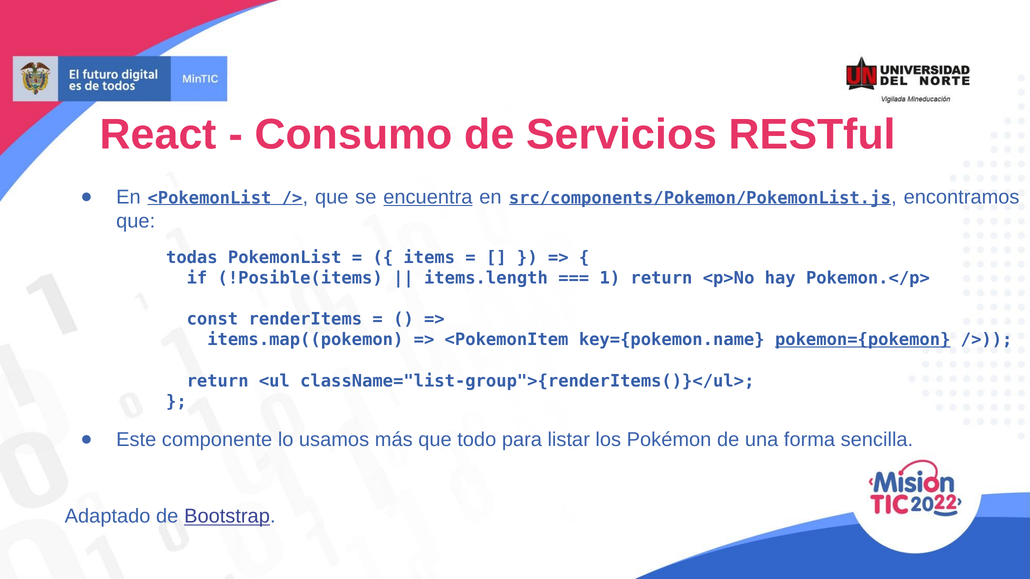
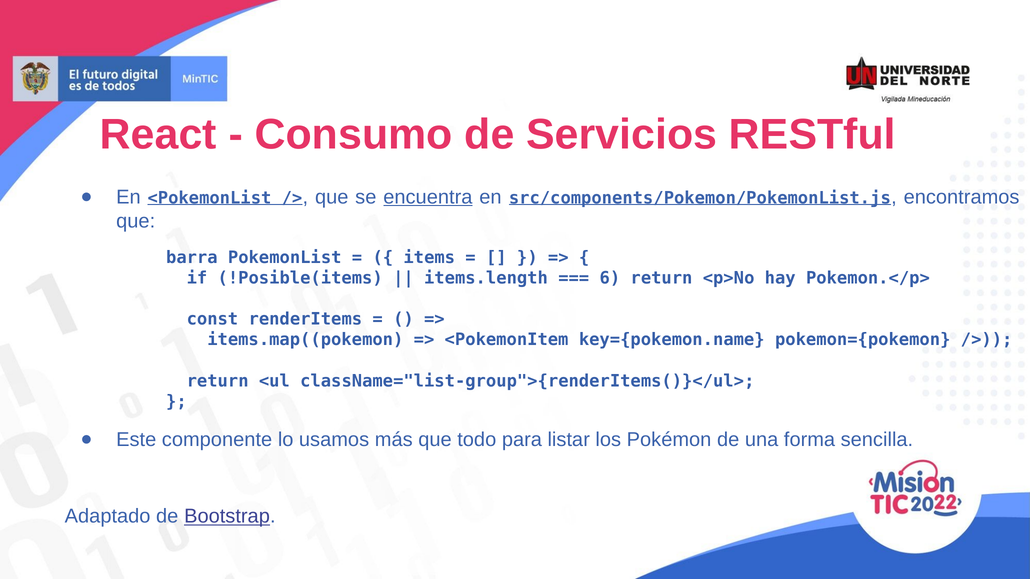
todas: todas -> barra
1: 1 -> 6
pokemon={pokemon underline: present -> none
